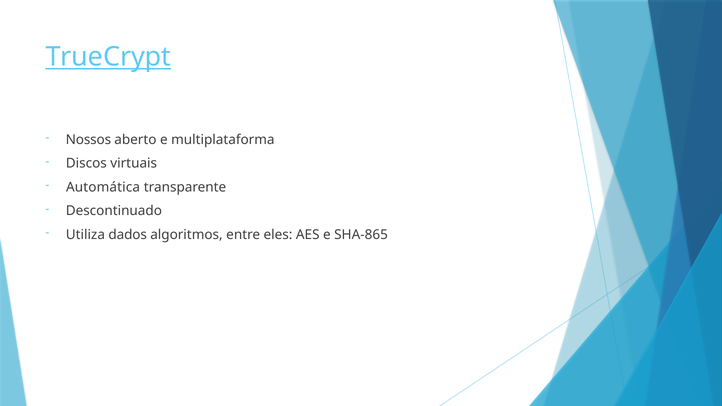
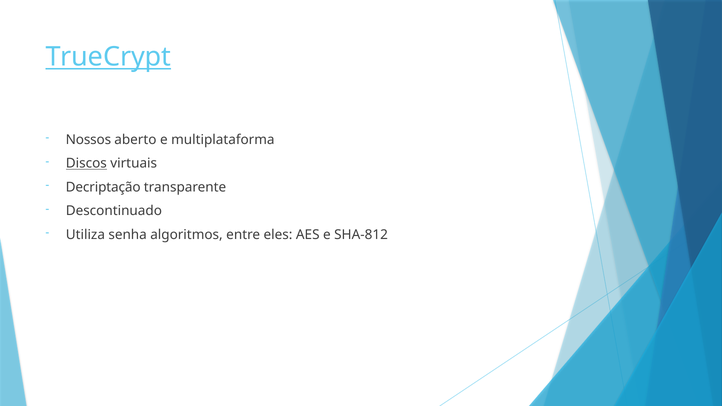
Discos underline: none -> present
Automática: Automática -> Decriptação
dados: dados -> senha
SHA-865: SHA-865 -> SHA-812
